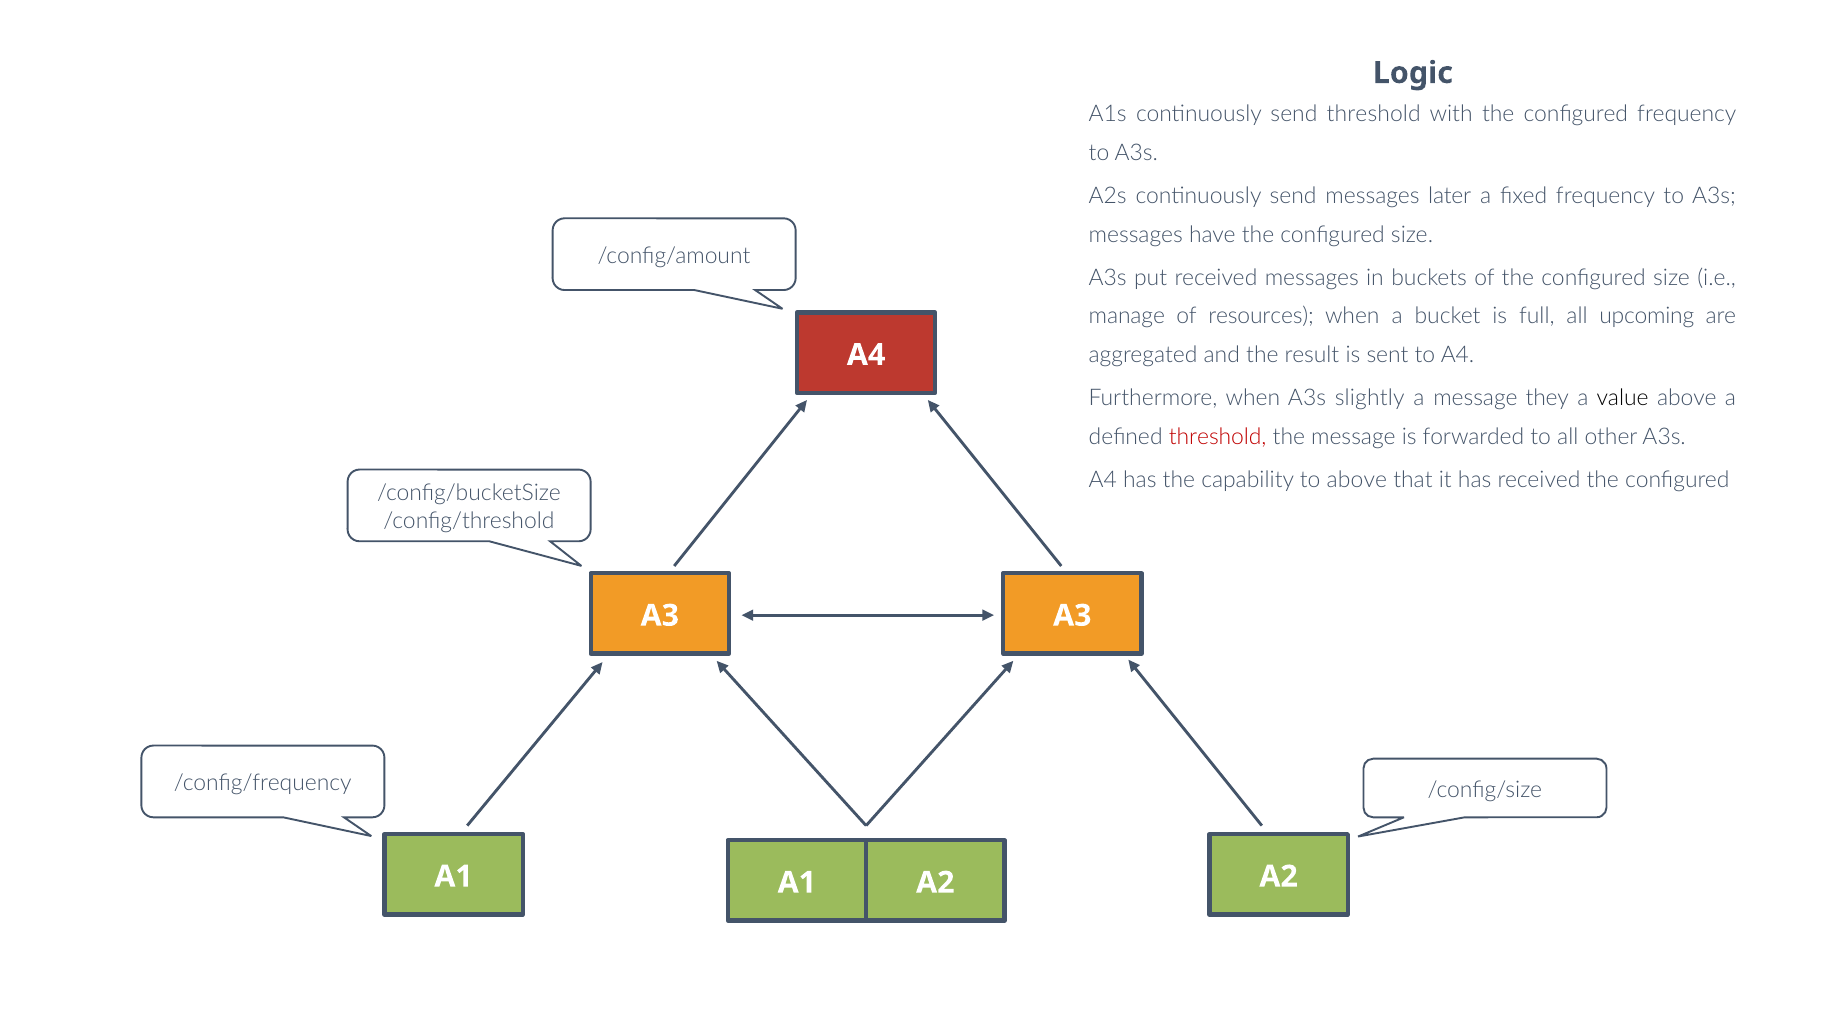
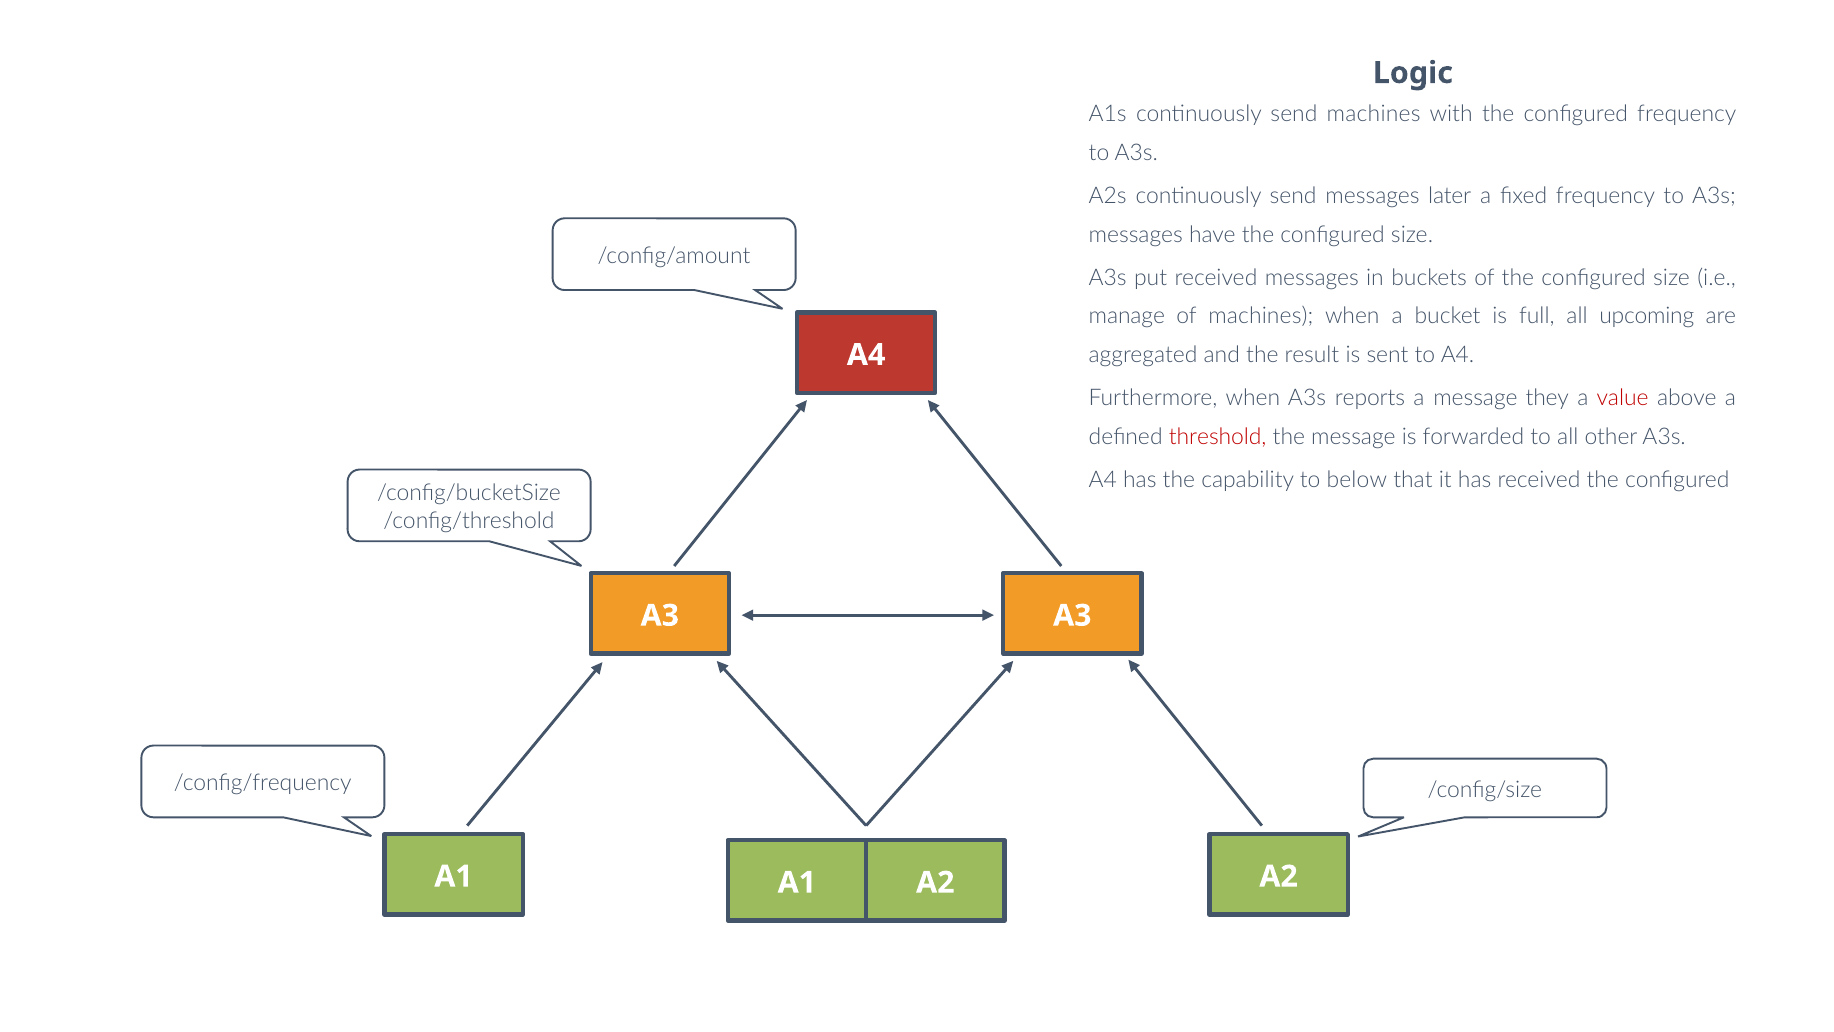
send threshold: threshold -> machines
of resources: resources -> machines
slightly: slightly -> reports
value colour: black -> red
to above: above -> below
